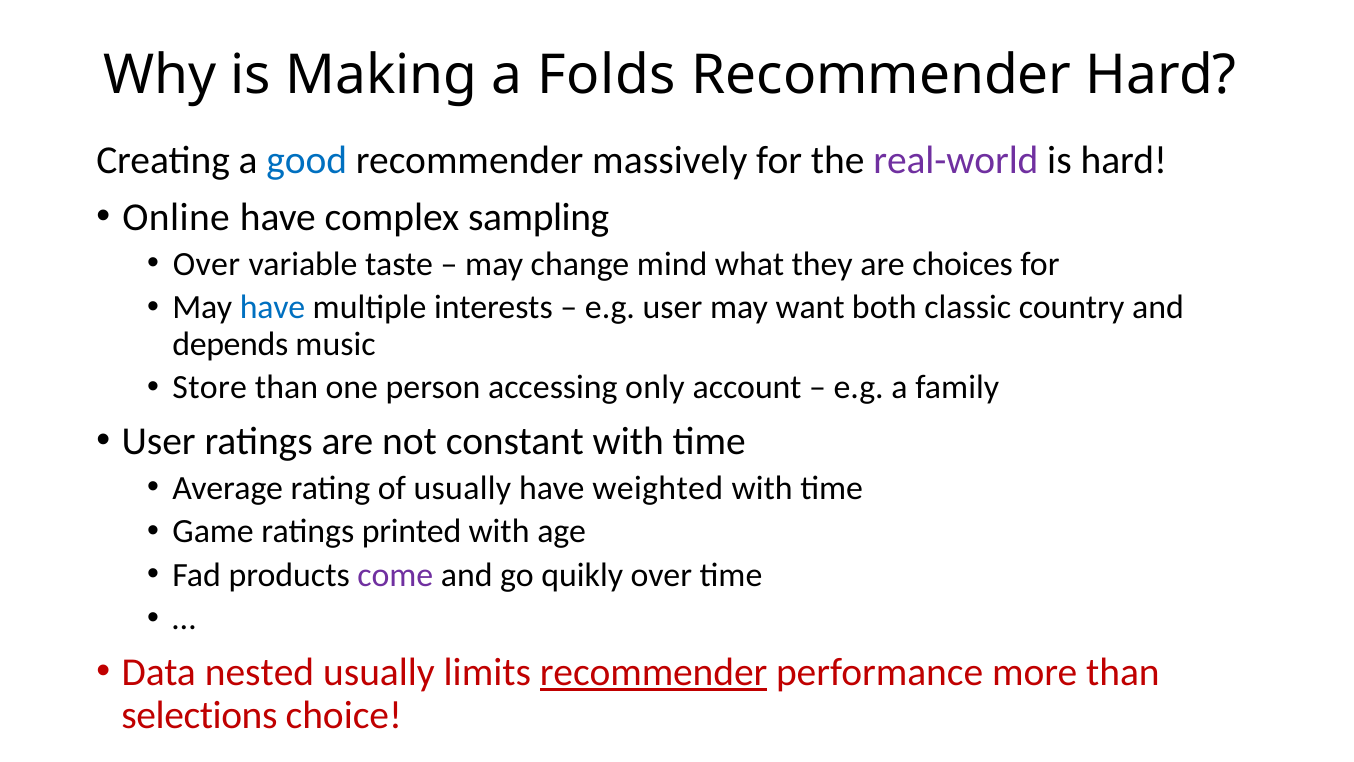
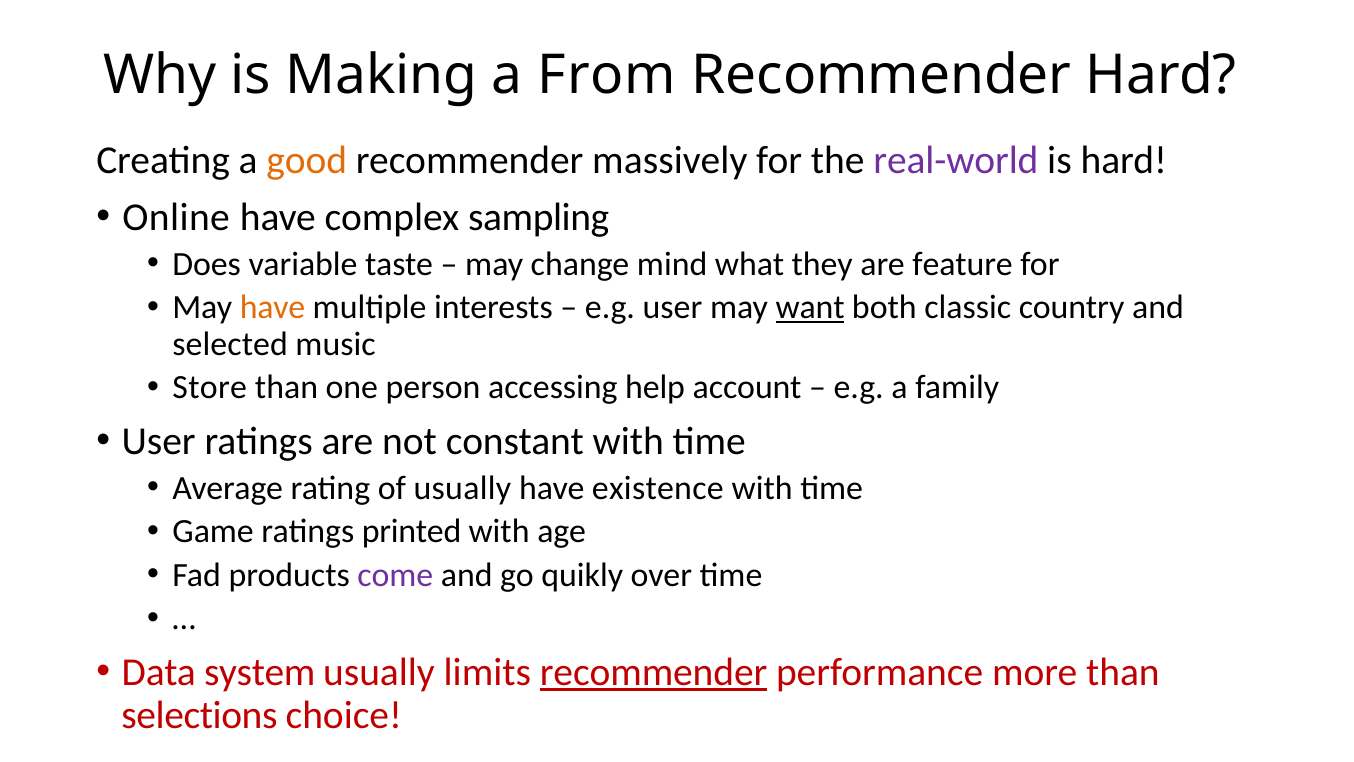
Folds: Folds -> From
good colour: blue -> orange
Over at (206, 264): Over -> Does
choices: choices -> feature
have at (273, 307) colour: blue -> orange
want underline: none -> present
depends: depends -> selected
only: only -> help
weighted: weighted -> existence
nested: nested -> system
